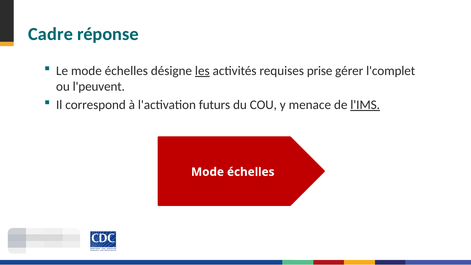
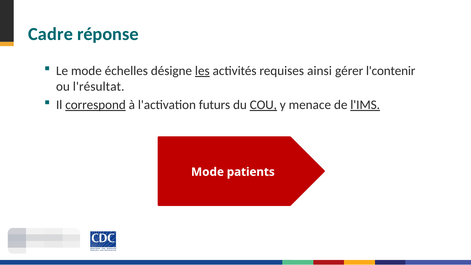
prise: prise -> ainsi
l'complet: l'complet -> l'contenir
l'peuvent: l'peuvent -> l'résultat
correspond underline: none -> present
COU underline: none -> present
échelles at (251, 172): échelles -> patients
